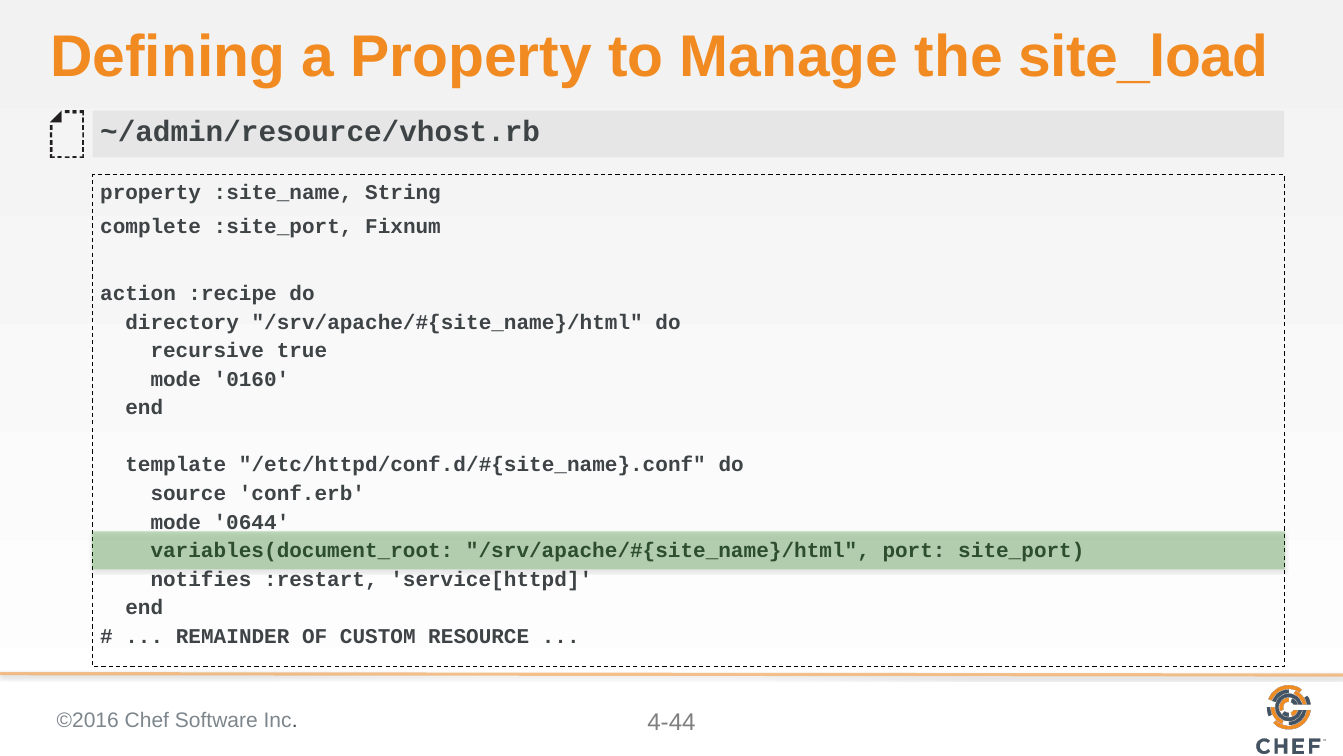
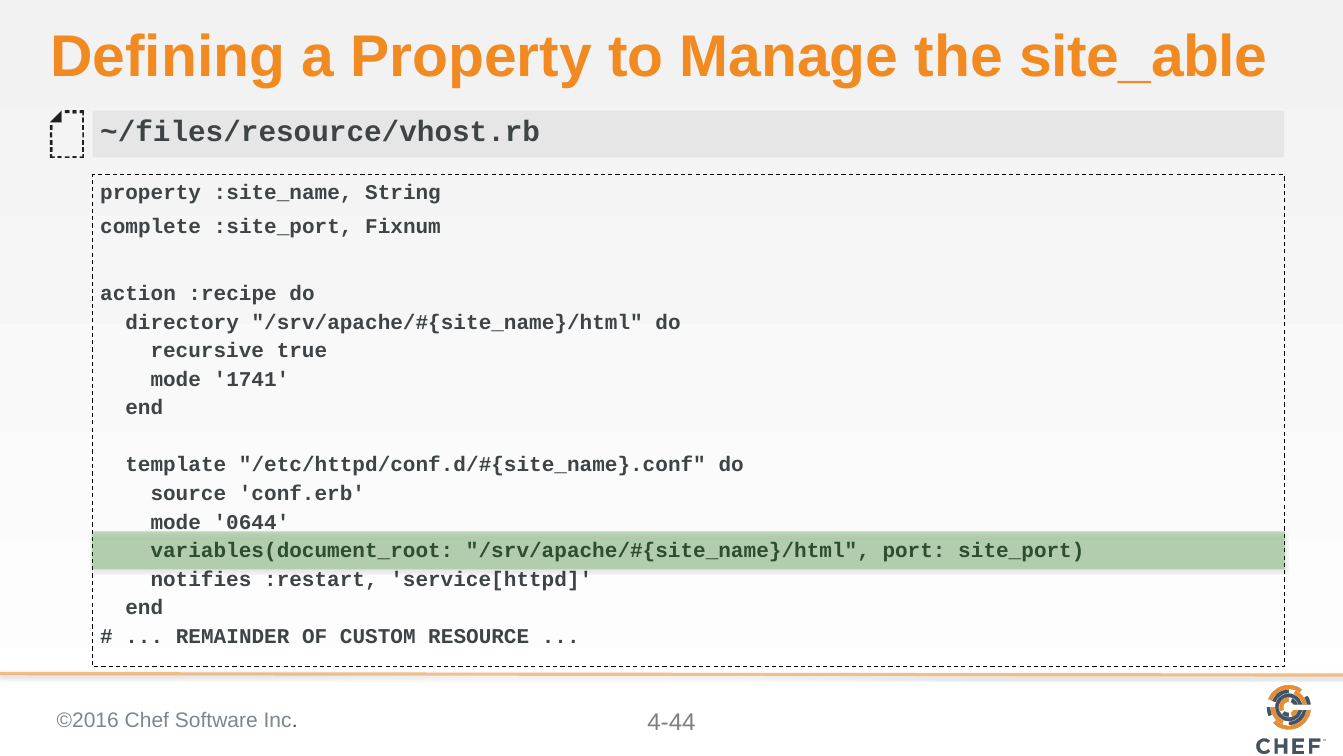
site_load: site_load -> site_able
~/admin/resource/vhost.rb: ~/admin/resource/vhost.rb -> ~/files/resource/vhost.rb
0160: 0160 -> 1741
